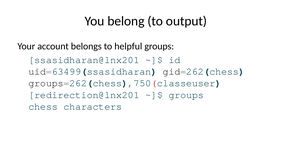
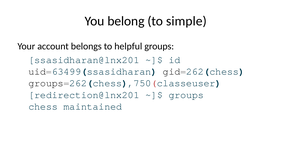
output: output -> simple
characters: characters -> maintained
